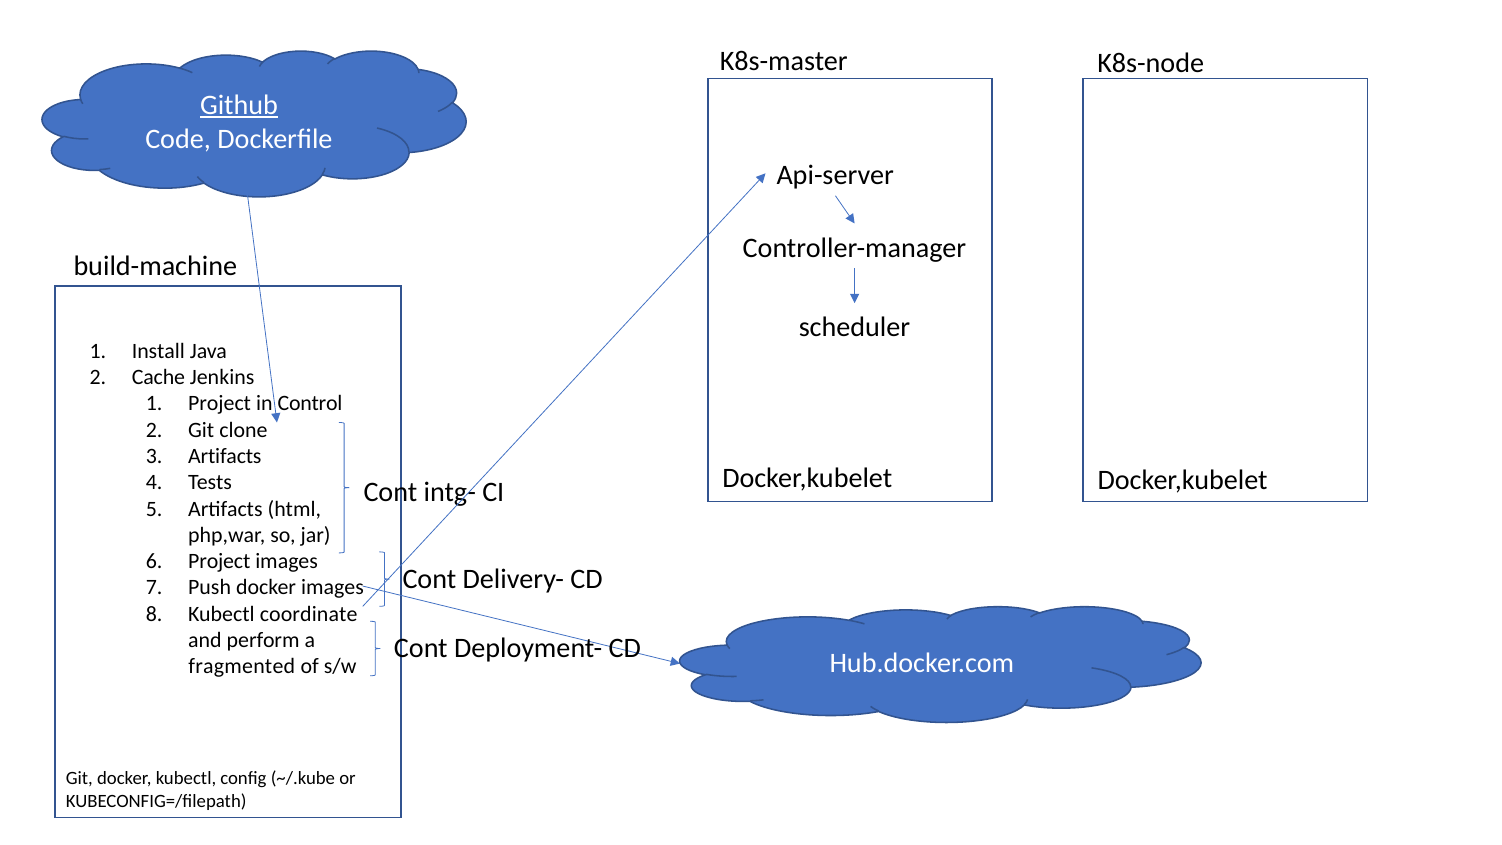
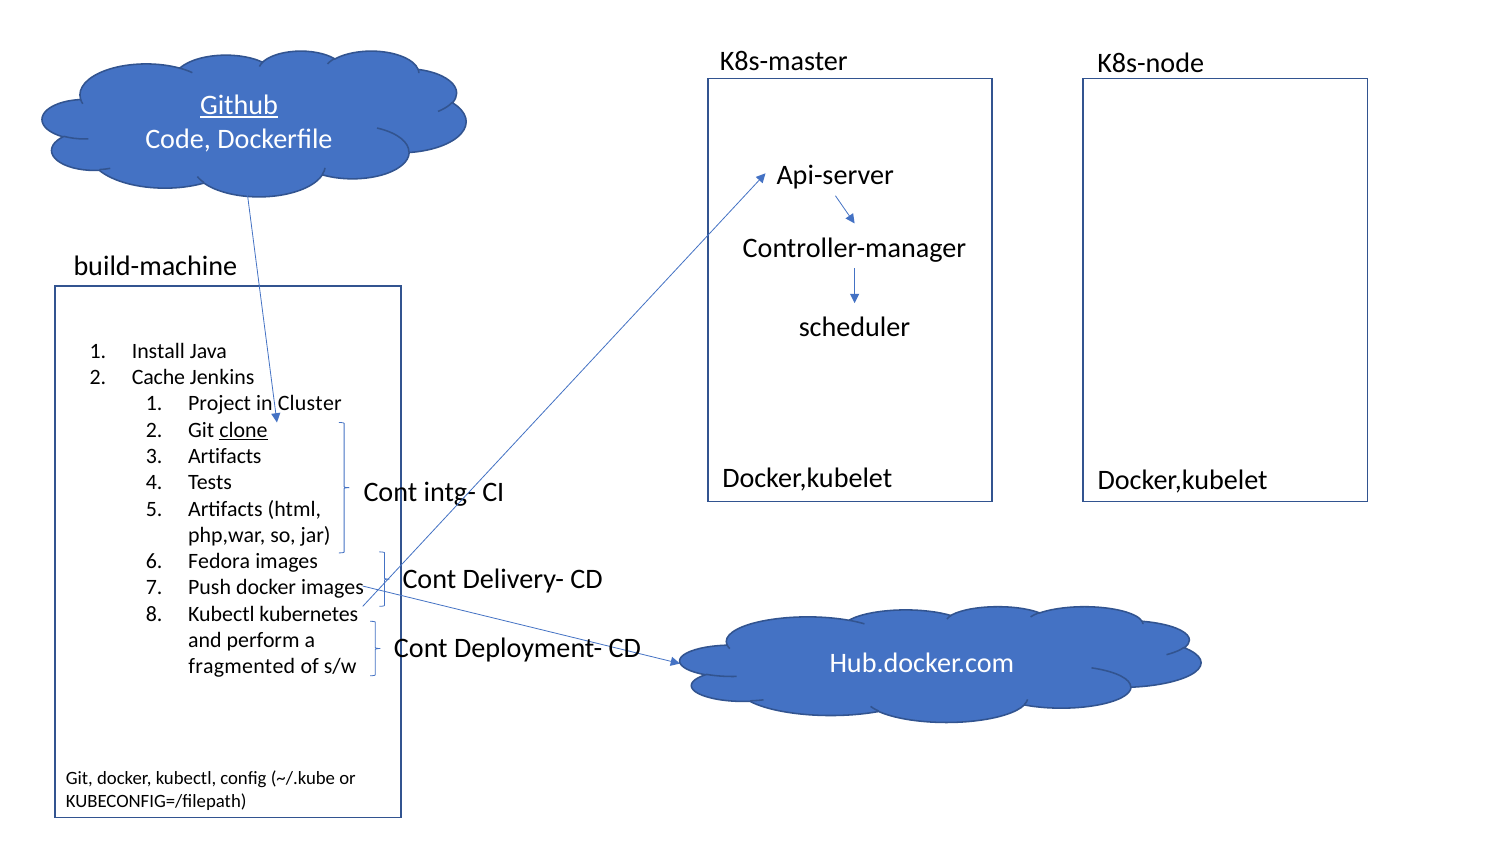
Control: Control -> Cluster
clone underline: none -> present
Project at (219, 561): Project -> Fedora
coordinate: coordinate -> kubernetes
